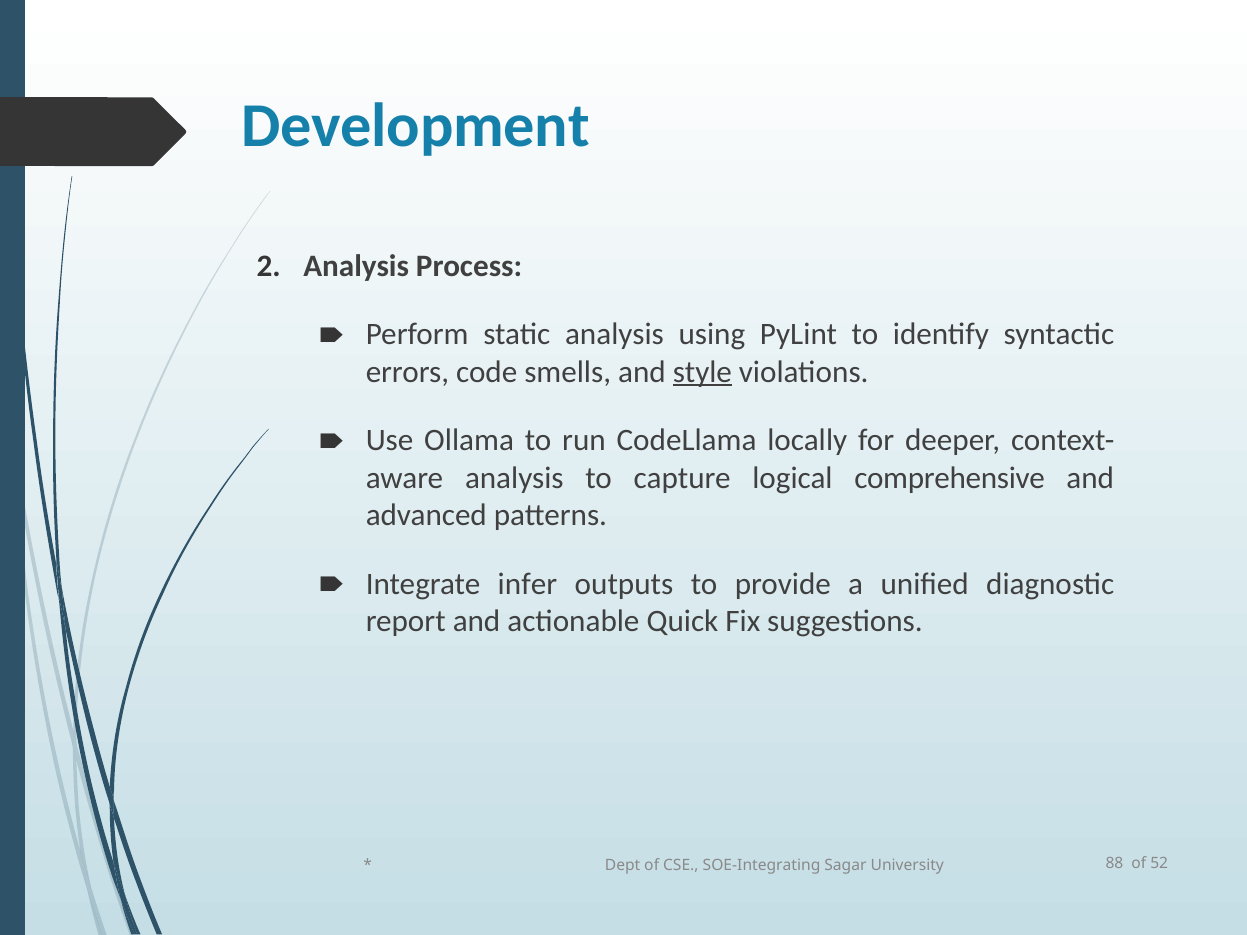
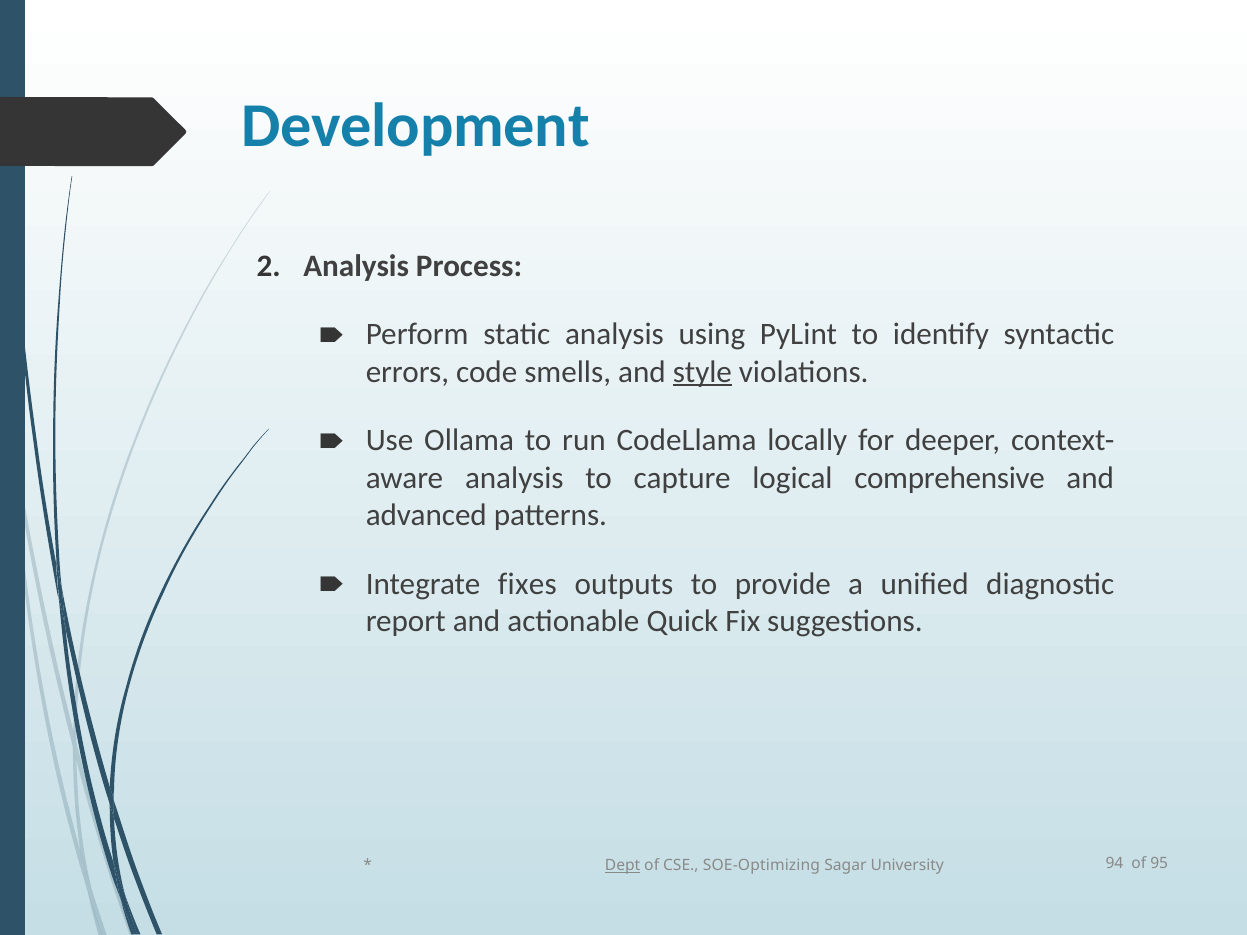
infer: infer -> fixes
Dept underline: none -> present
SOE-Integrating: SOE-Integrating -> SOE-Optimizing
88: 88 -> 94
52: 52 -> 95
